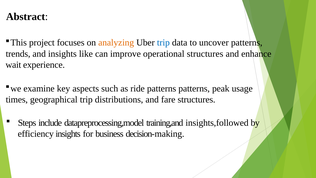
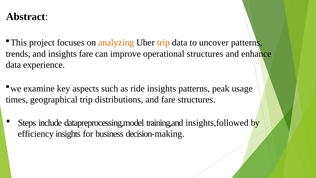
trip at (163, 43) colour: blue -> orange
insights like: like -> fare
wait at (13, 65): wait -> data
ride patterns: patterns -> insights
